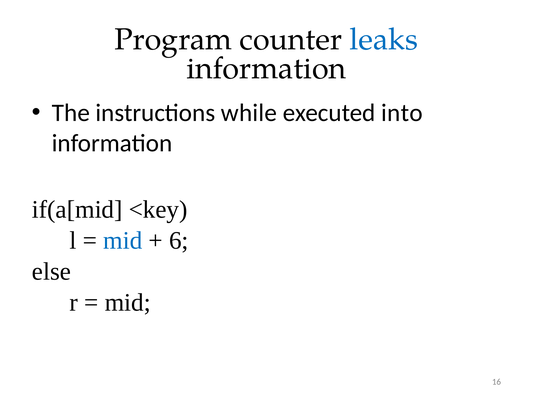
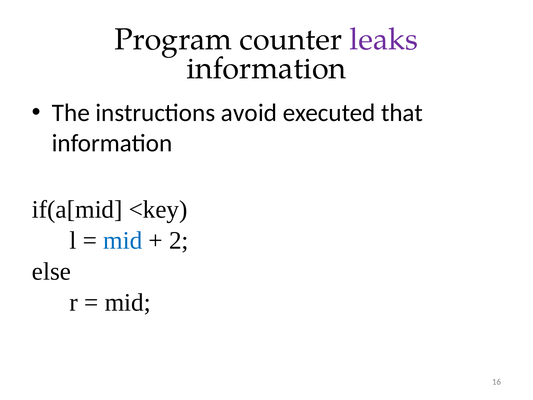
leaks colour: blue -> purple
while: while -> avoid
into: into -> that
6: 6 -> 2
